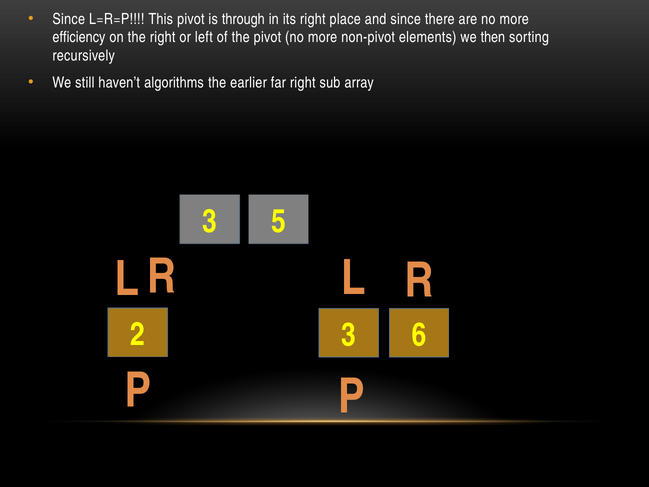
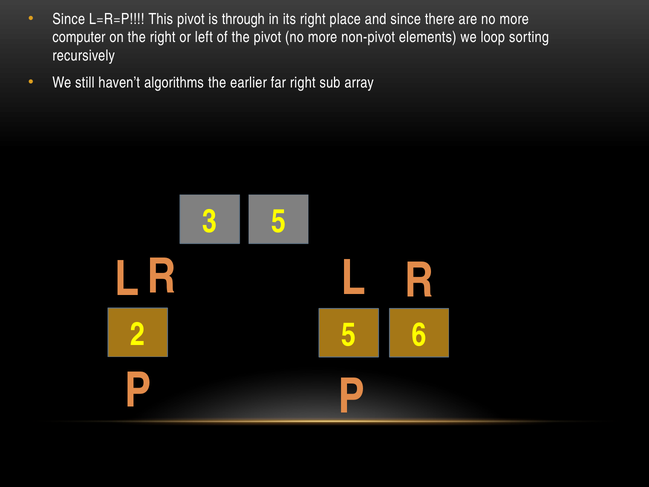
efficiency: efficiency -> computer
then: then -> loop
2 3: 3 -> 5
